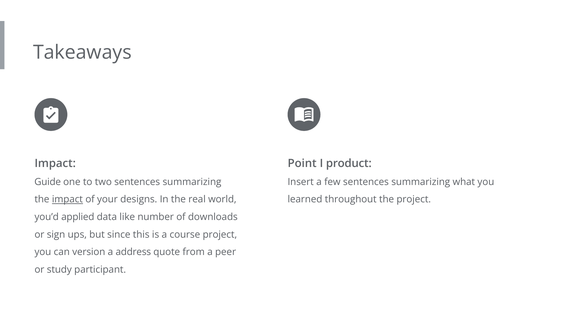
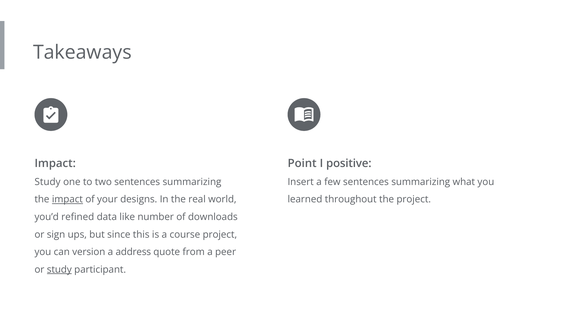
product: product -> positive
Guide at (48, 182): Guide -> Study
applied: applied -> refined
study at (59, 270) underline: none -> present
